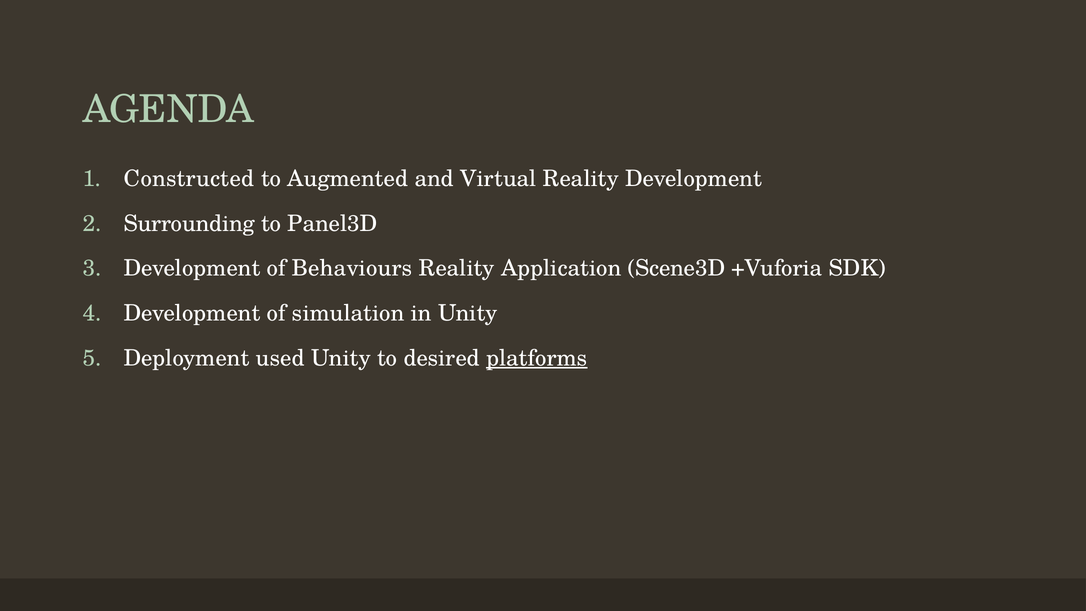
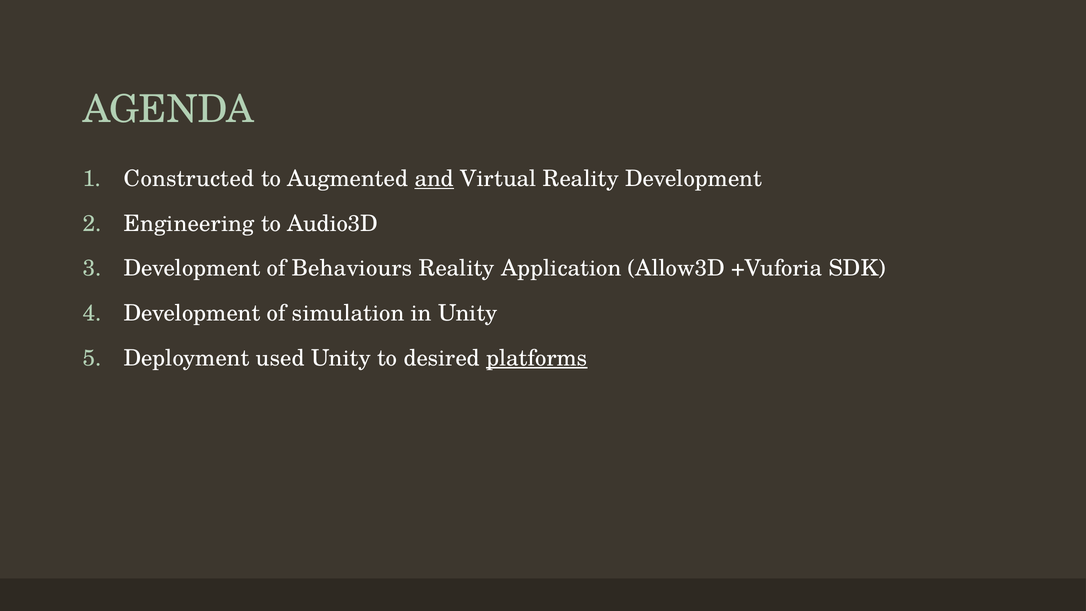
and underline: none -> present
Surrounding: Surrounding -> Engineering
Panel3D: Panel3D -> Audio3D
Scene3D: Scene3D -> Allow3D
